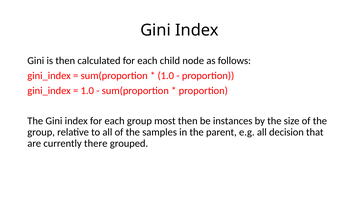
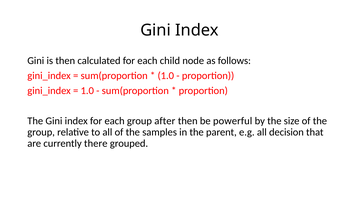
most: most -> after
instances: instances -> powerful
